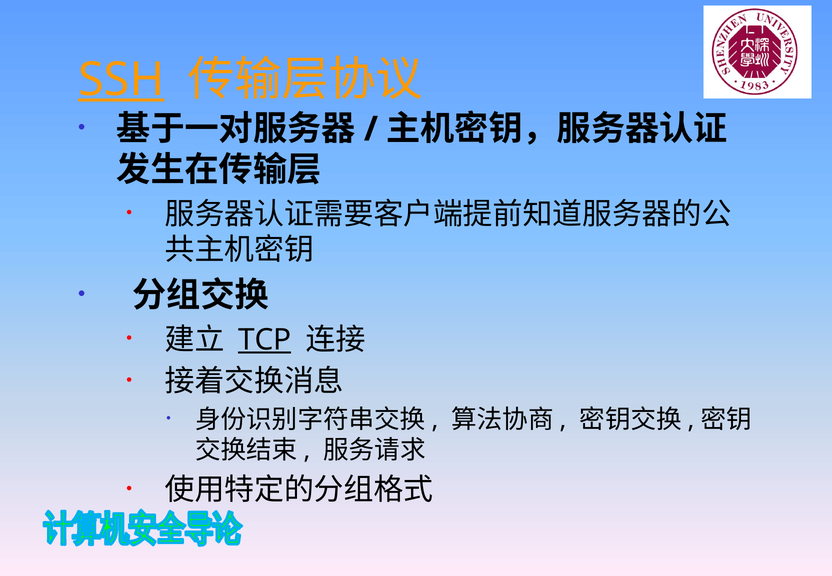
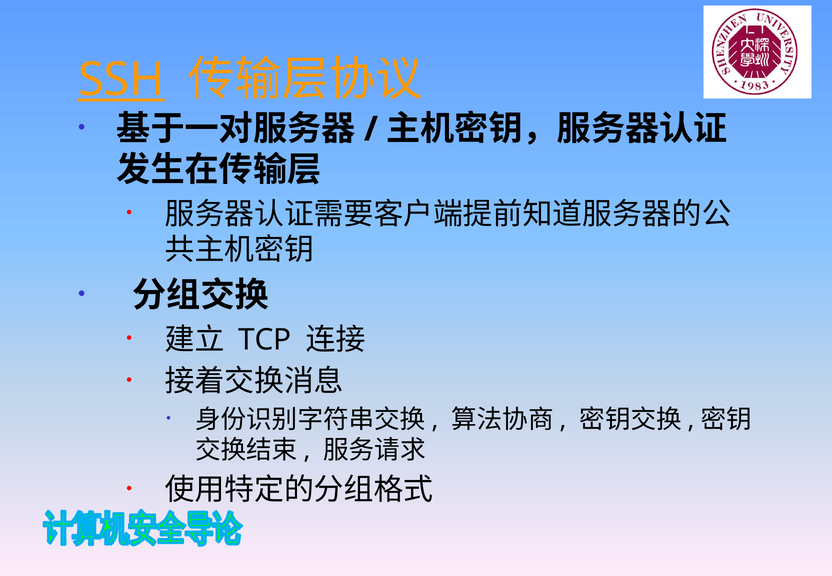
TCP underline: present -> none
